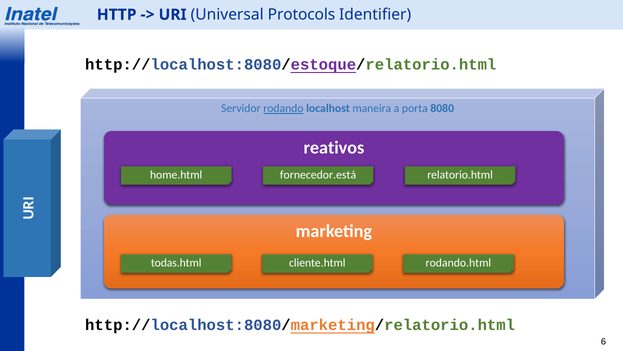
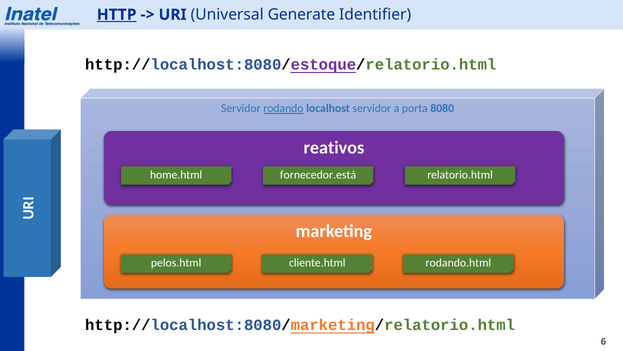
HTTP underline: none -> present
Protocols: Protocols -> Generate
localhost maneira: maneira -> servidor
todas.html: todas.html -> pelos.html
